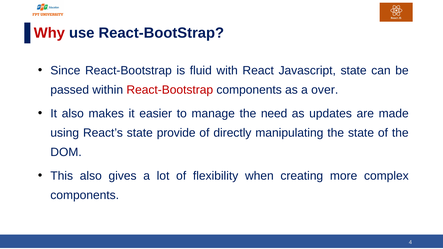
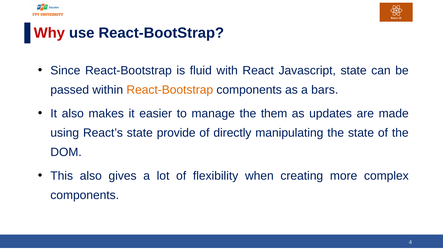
React-Bootstrap at (170, 90) colour: red -> orange
over: over -> bars
need: need -> them
